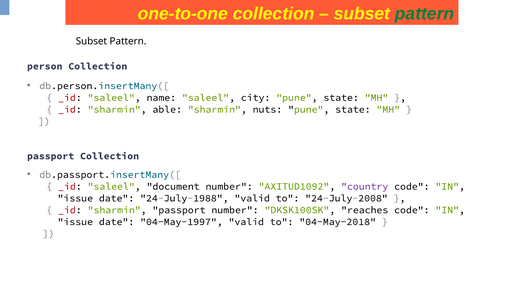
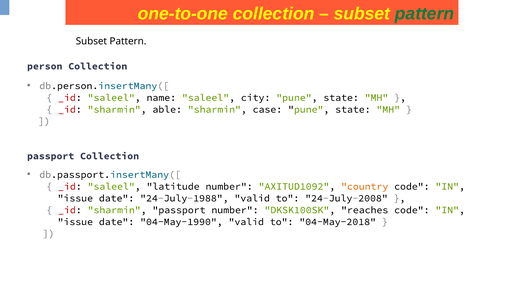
nuts: nuts -> case
document: document -> latitude
country colour: purple -> orange
04-May-1997: 04-May-1997 -> 04-May-1990
